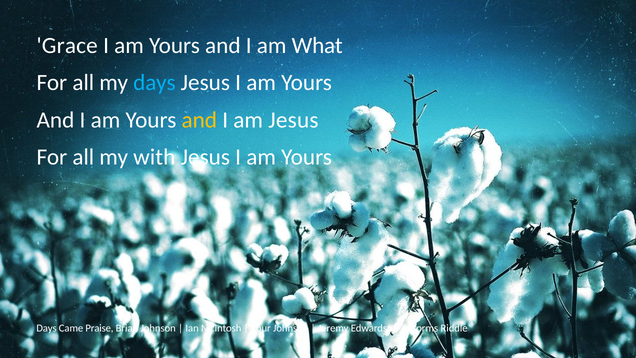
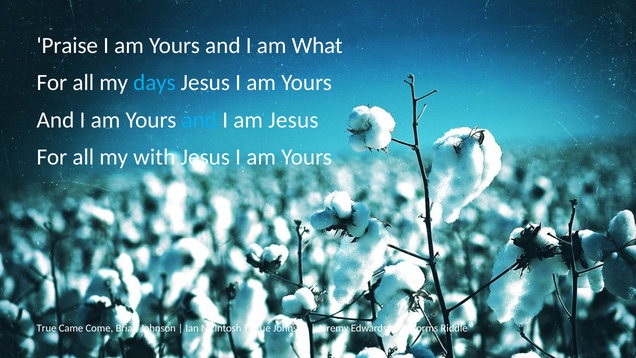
Grace: Grace -> Praise
and at (199, 120) colour: yellow -> light blue
Days at (47, 328): Days -> True
Praise: Praise -> Come
Your at (261, 328): Your -> True
